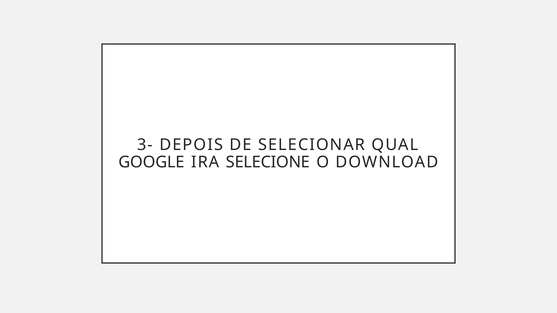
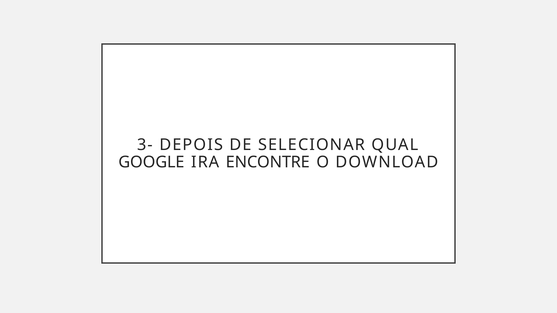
SELECIONE: SELECIONE -> ENCONTRE
